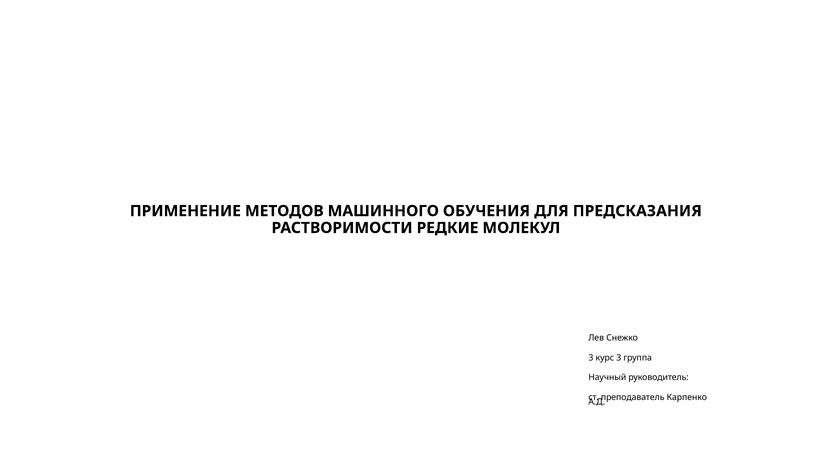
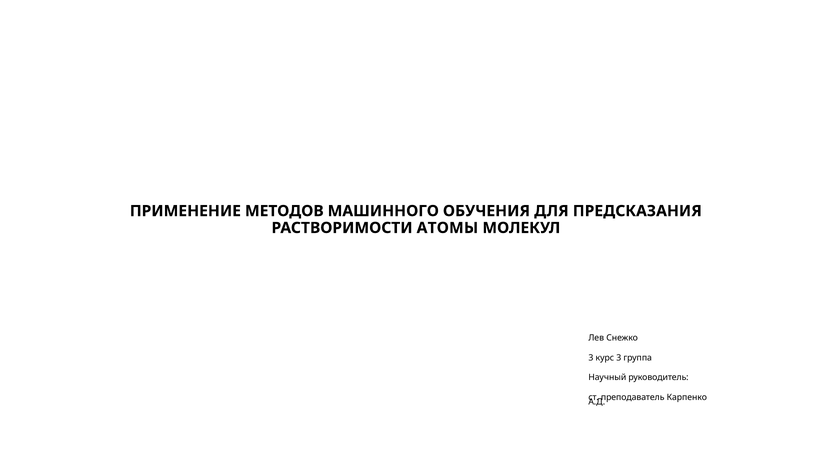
РЕДКИЕ: РЕДКИЕ -> АТОМЫ
